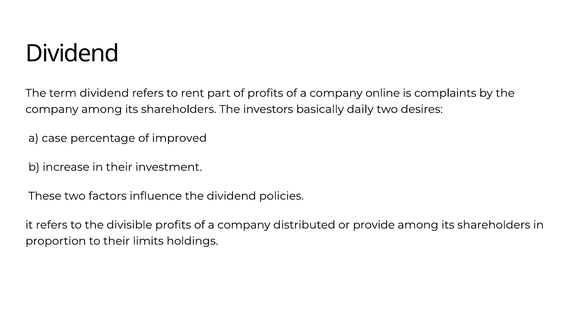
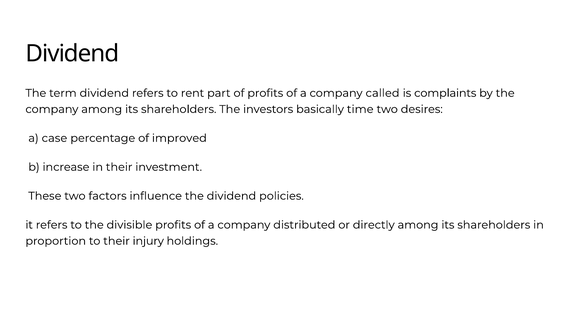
online: online -> called
daily: daily -> time
provide: provide -> directly
limits: limits -> injury
